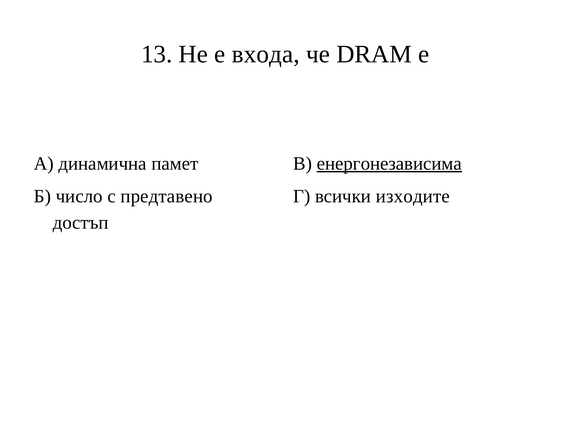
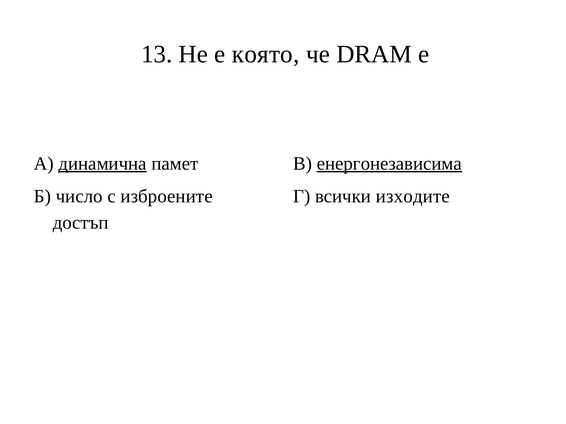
входа: входа -> която
динамична underline: none -> present
предтавено: предтавено -> изброените
